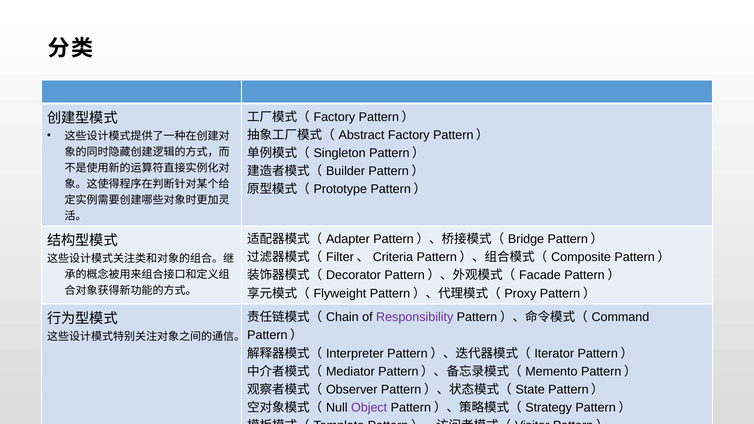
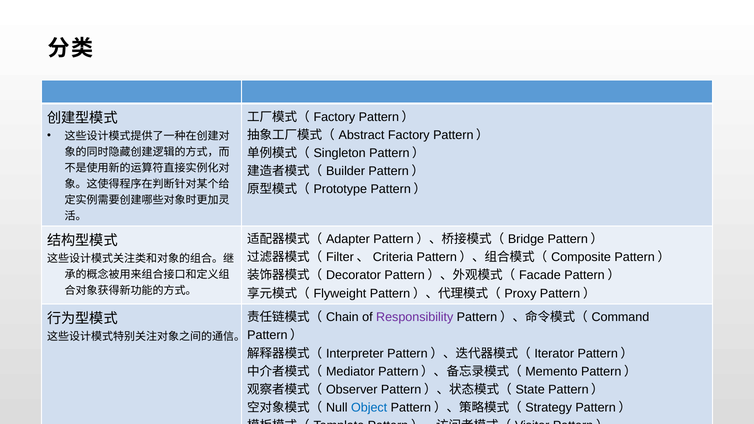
Object colour: purple -> blue
